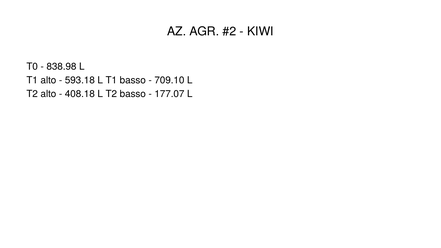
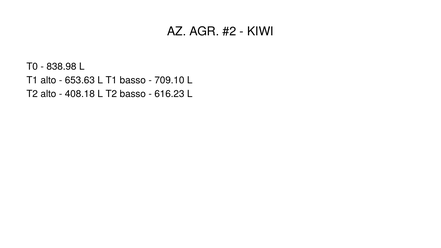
593.18: 593.18 -> 653.63
177.07: 177.07 -> 616.23
